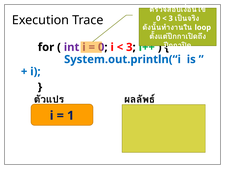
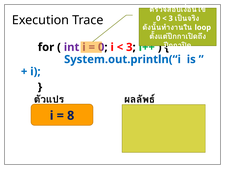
1: 1 -> 8
